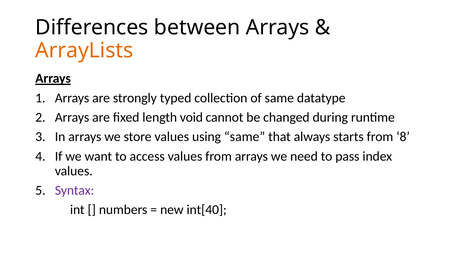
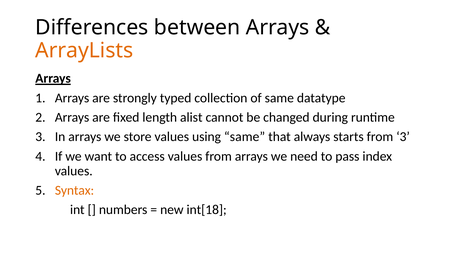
void: void -> alist
from 8: 8 -> 3
Syntax colour: purple -> orange
int[40: int[40 -> int[18
